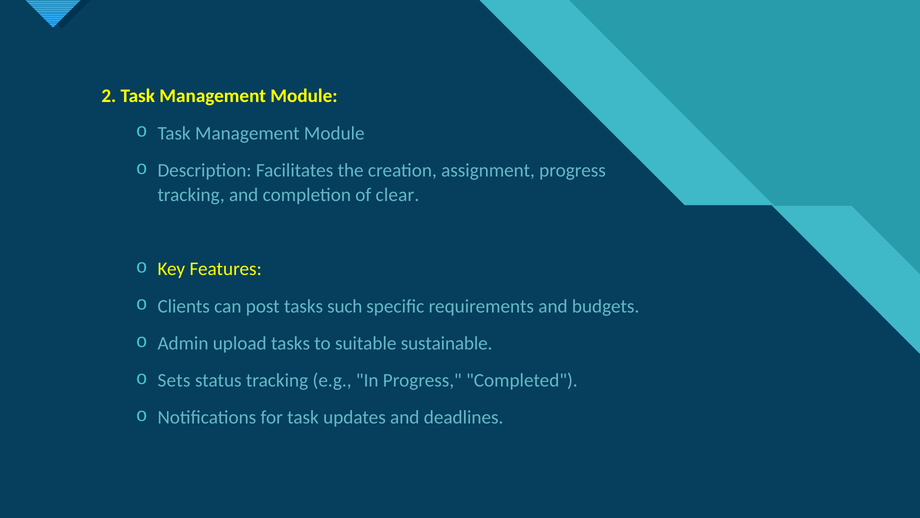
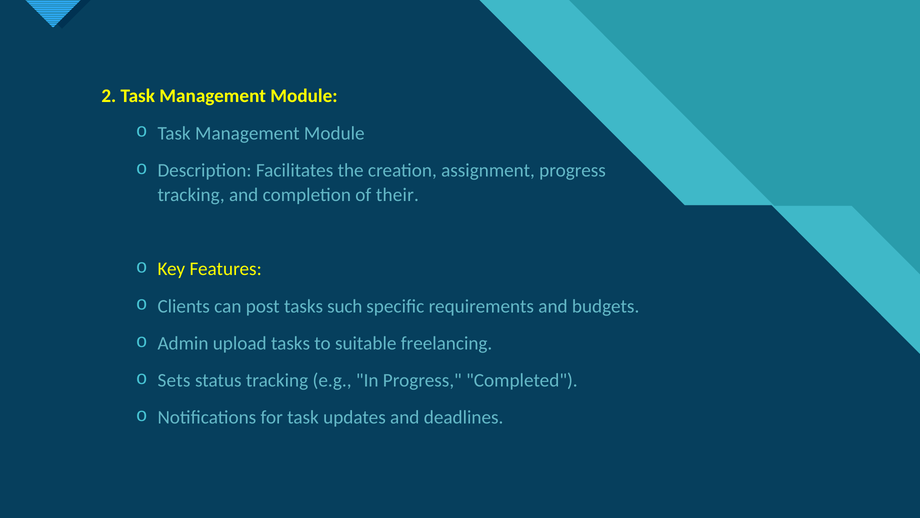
clear: clear -> their
sustainable: sustainable -> freelancing
